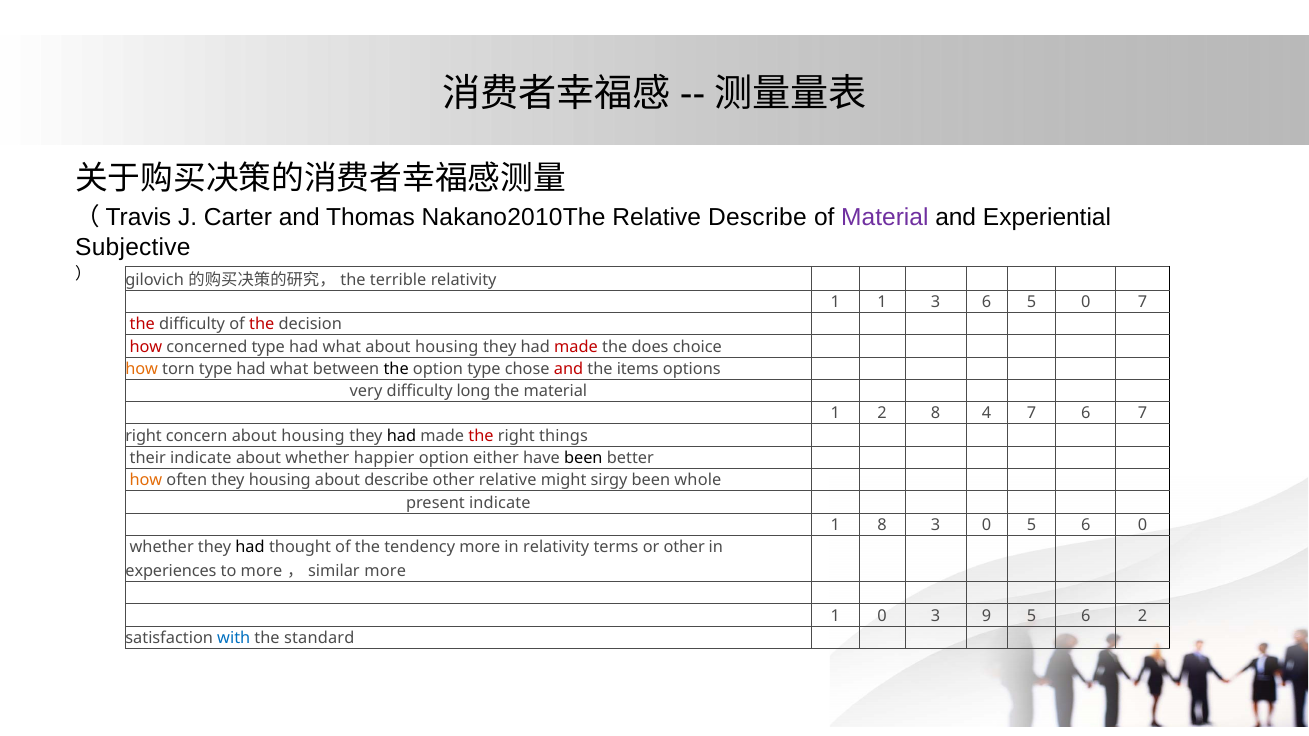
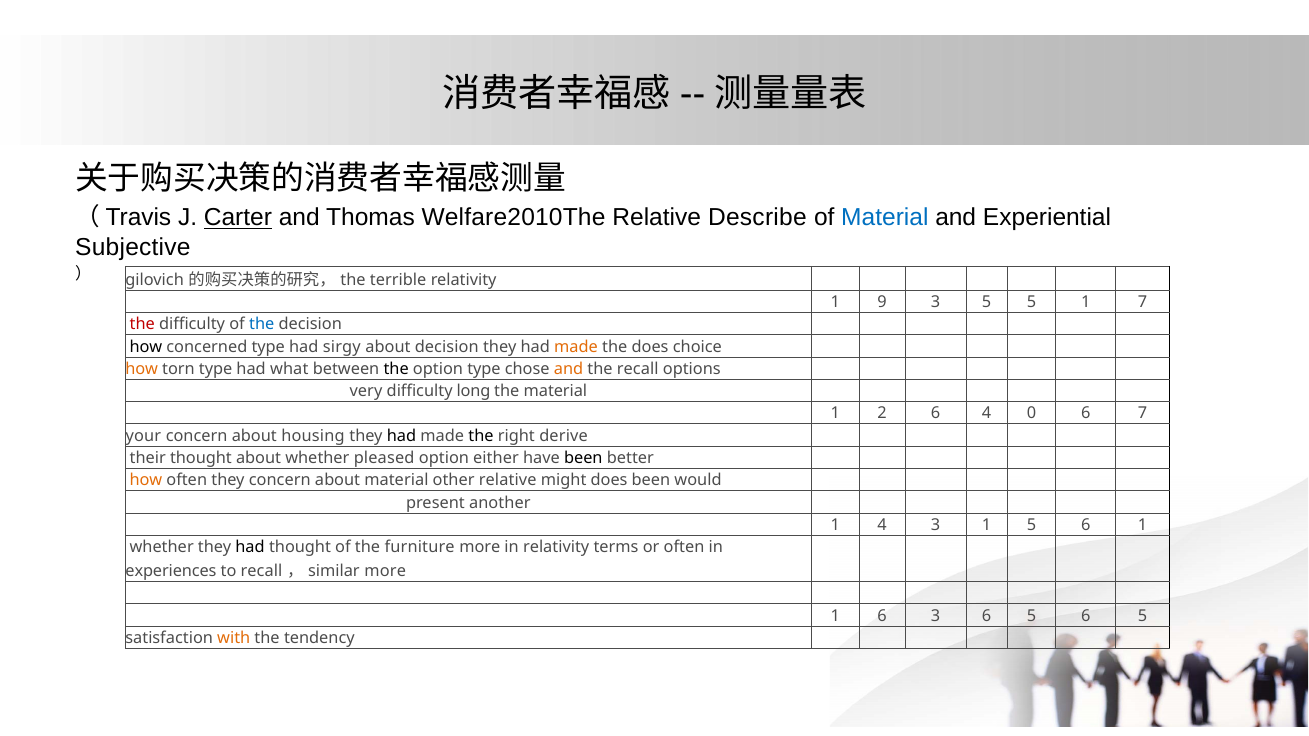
Carter underline: none -> present
Nakano2010The: Nakano2010The -> Welfare2010The
Material at (885, 218) colour: purple -> blue
1 1: 1 -> 9
3 6: 6 -> 5
5 0: 0 -> 1
the at (262, 325) colour: red -> blue
how at (146, 347) colour: red -> black
what at (342, 347): what -> sirgy
housing at (447, 347): housing -> decision
made at (576, 347) colour: red -> orange
and at (569, 369) colour: red -> orange
the items: items -> recall
2 8: 8 -> 6
4 7: 7 -> 0
right at (144, 436): right -> your
the at (481, 436) colour: red -> black
things: things -> derive
their indicate: indicate -> thought
happier: happier -> pleased
they housing: housing -> concern
about describe: describe -> material
might sirgy: sirgy -> does
whole: whole -> would
present indicate: indicate -> another
1 8: 8 -> 4
3 0: 0 -> 1
6 0: 0 -> 1
tendency: tendency -> furniture
or other: other -> often
to more: more -> recall
1 0: 0 -> 6
3 9: 9 -> 6
5 6 2: 2 -> 5
with colour: blue -> orange
standard: standard -> tendency
